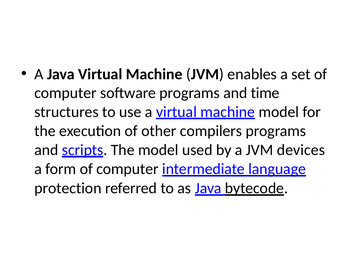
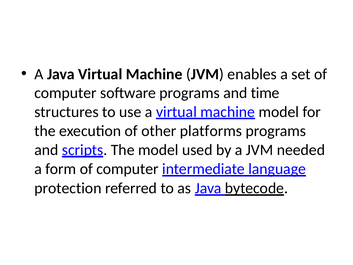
compilers: compilers -> platforms
devices: devices -> needed
